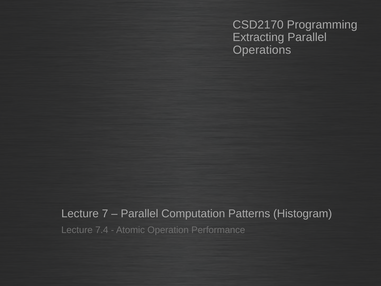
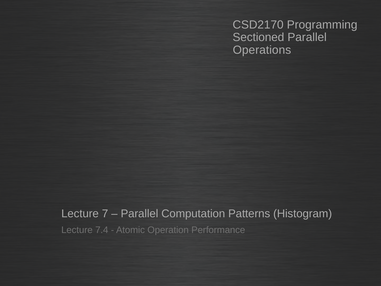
Extracting: Extracting -> Sectioned
